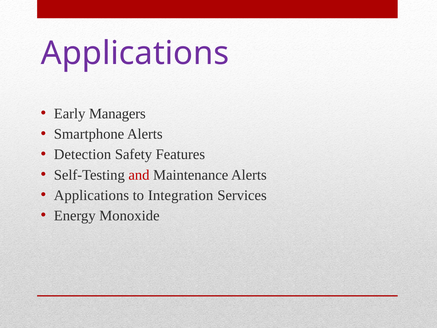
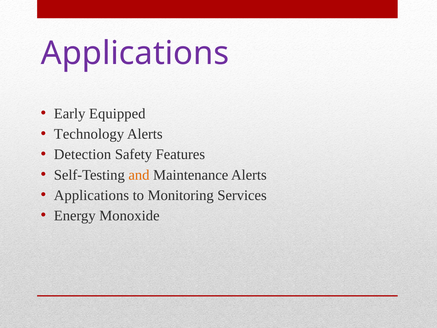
Managers: Managers -> Equipped
Smartphone: Smartphone -> Technology
and colour: red -> orange
Integration: Integration -> Monitoring
